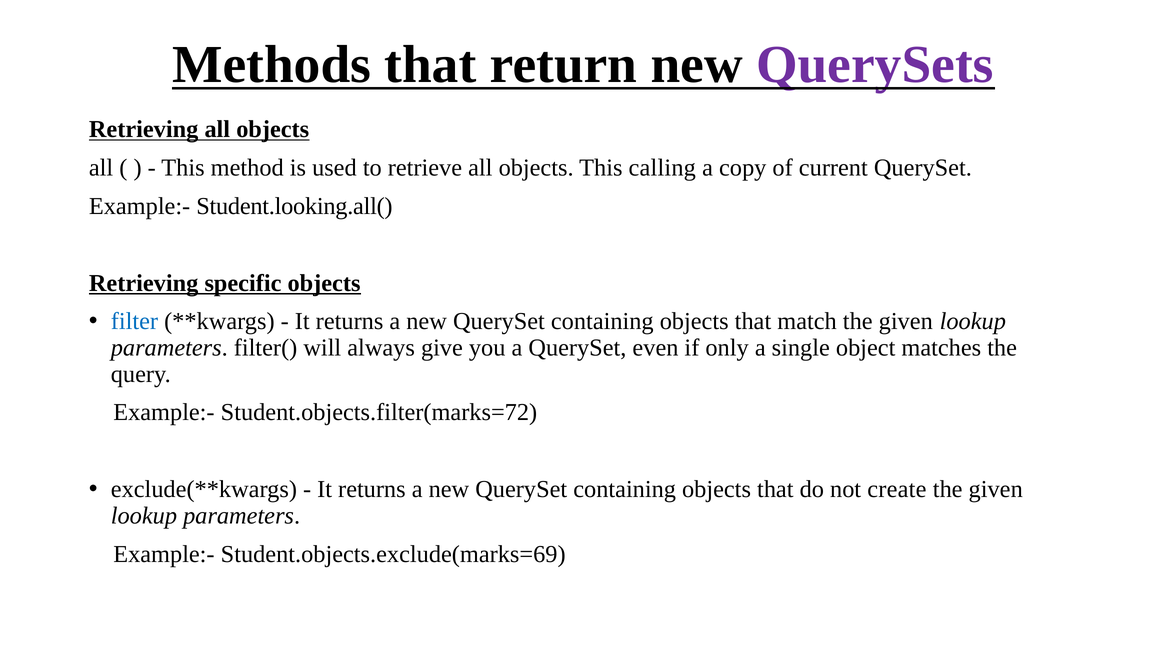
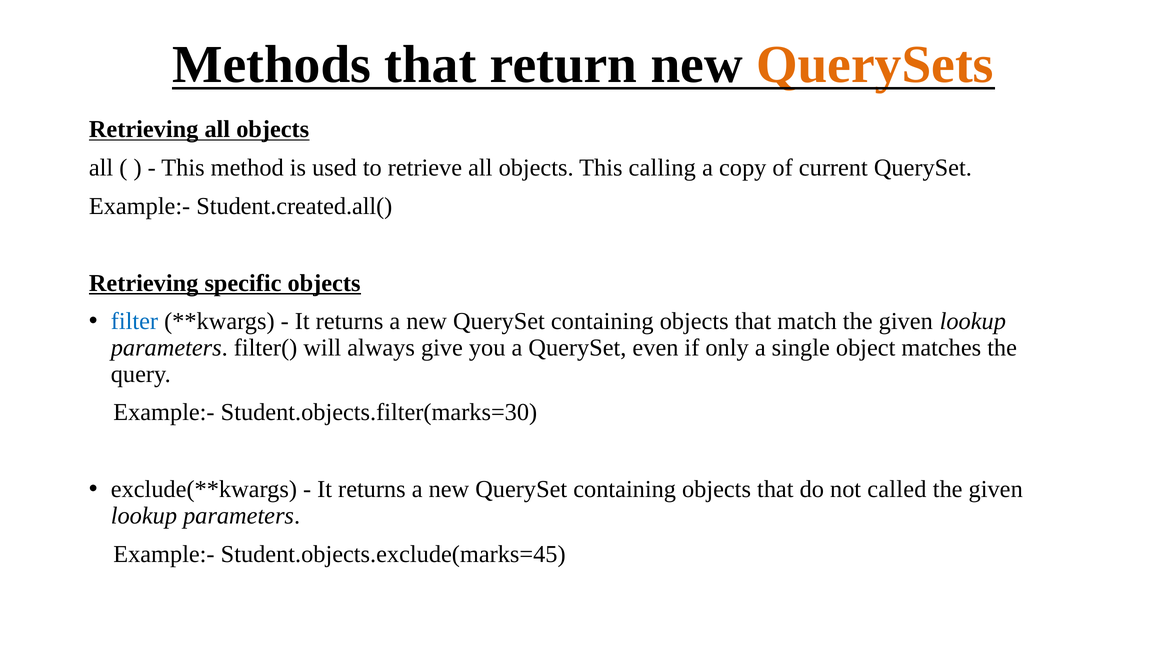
QuerySets colour: purple -> orange
Student.looking.all(: Student.looking.all( -> Student.created.all(
Student.objects.filter(marks=72: Student.objects.filter(marks=72 -> Student.objects.filter(marks=30
create: create -> called
Student.objects.exclude(marks=69: Student.objects.exclude(marks=69 -> Student.objects.exclude(marks=45
